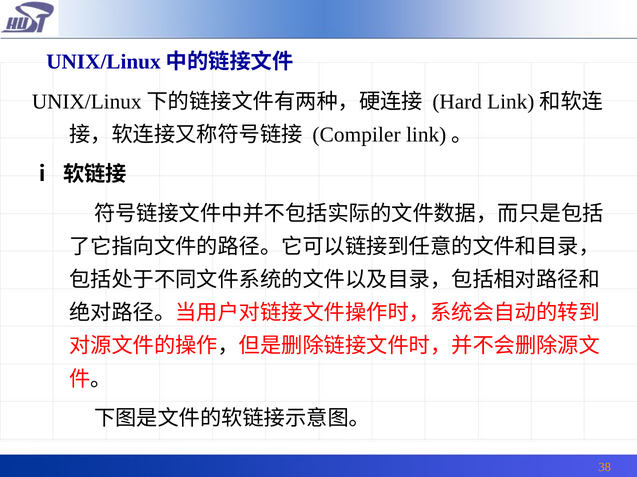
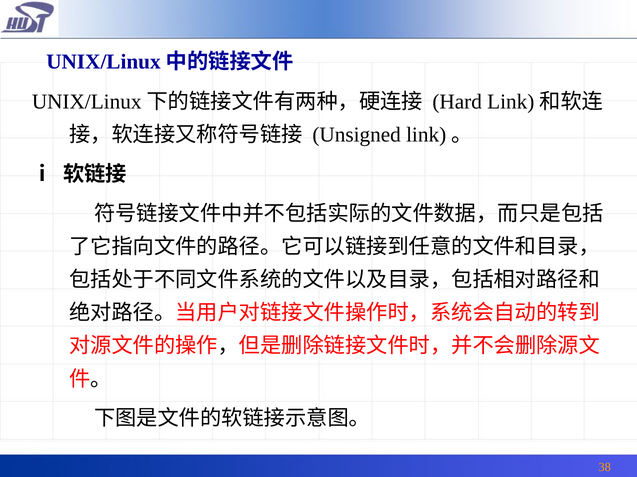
Compiler: Compiler -> Unsigned
